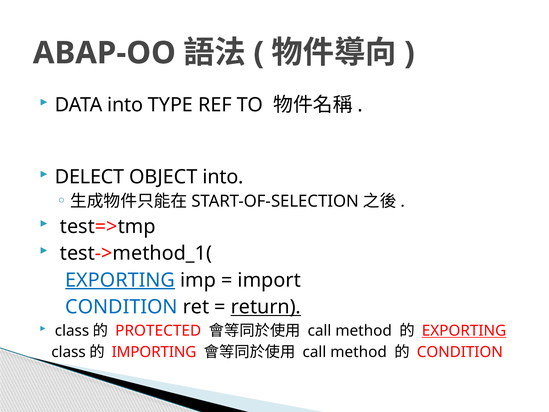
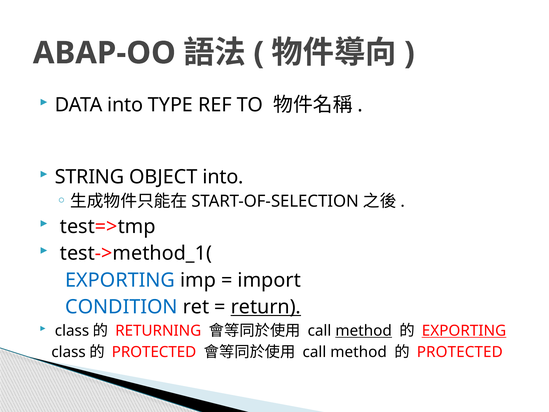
DELECT: DELECT -> STRING
EXPORTING at (120, 280) underline: present -> none
PROTECTED: PROTECTED -> RETURNING
method at (364, 331) underline: none -> present
IMPORTING at (154, 352): IMPORTING -> PROTECTED
CONDITION at (460, 352): CONDITION -> PROTECTED
